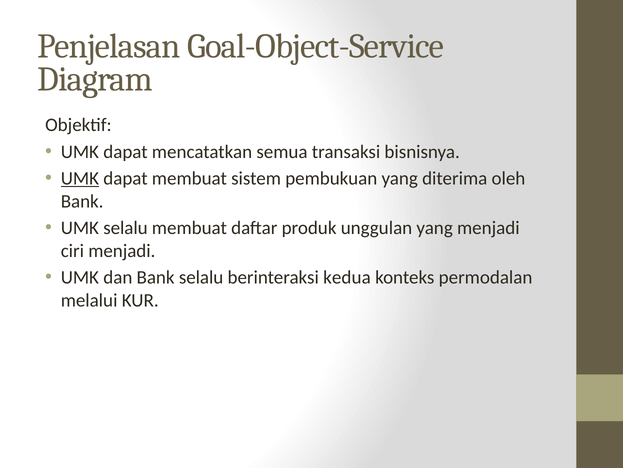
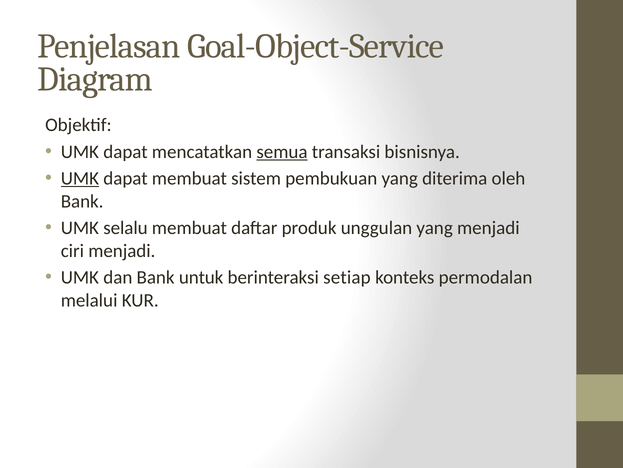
semua underline: none -> present
Bank selalu: selalu -> untuk
kedua: kedua -> setiap
